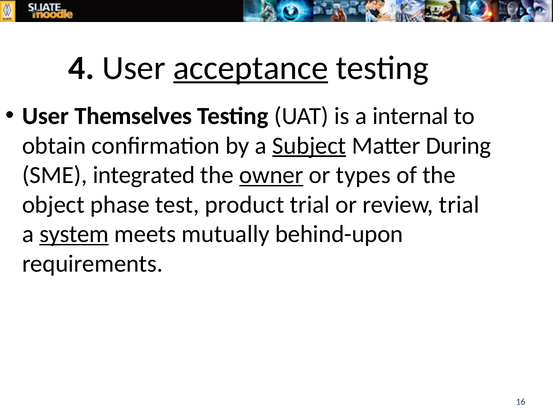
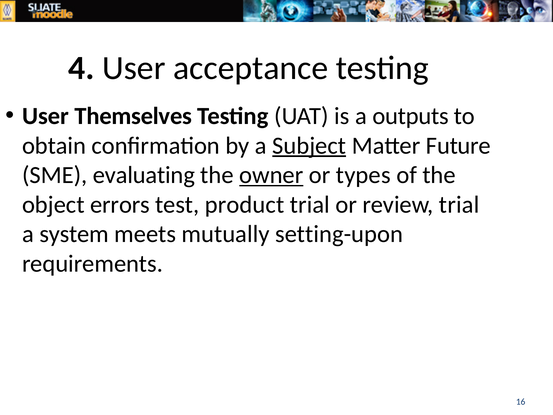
acceptance underline: present -> none
internal: internal -> outputs
During: During -> Future
integrated: integrated -> evaluating
phase: phase -> errors
system underline: present -> none
behind-upon: behind-upon -> setting-upon
